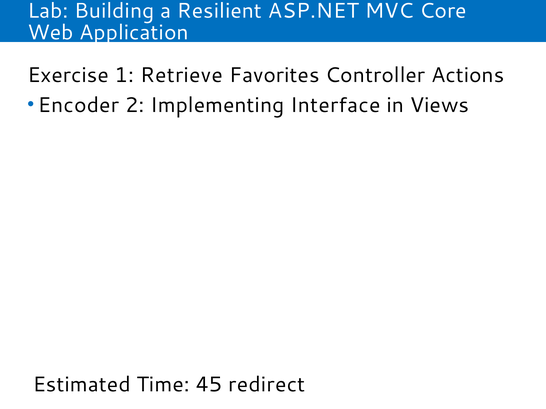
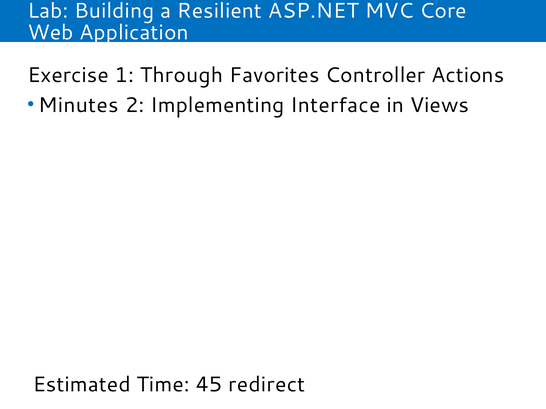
Retrieve: Retrieve -> Through
Encoder: Encoder -> Minutes
